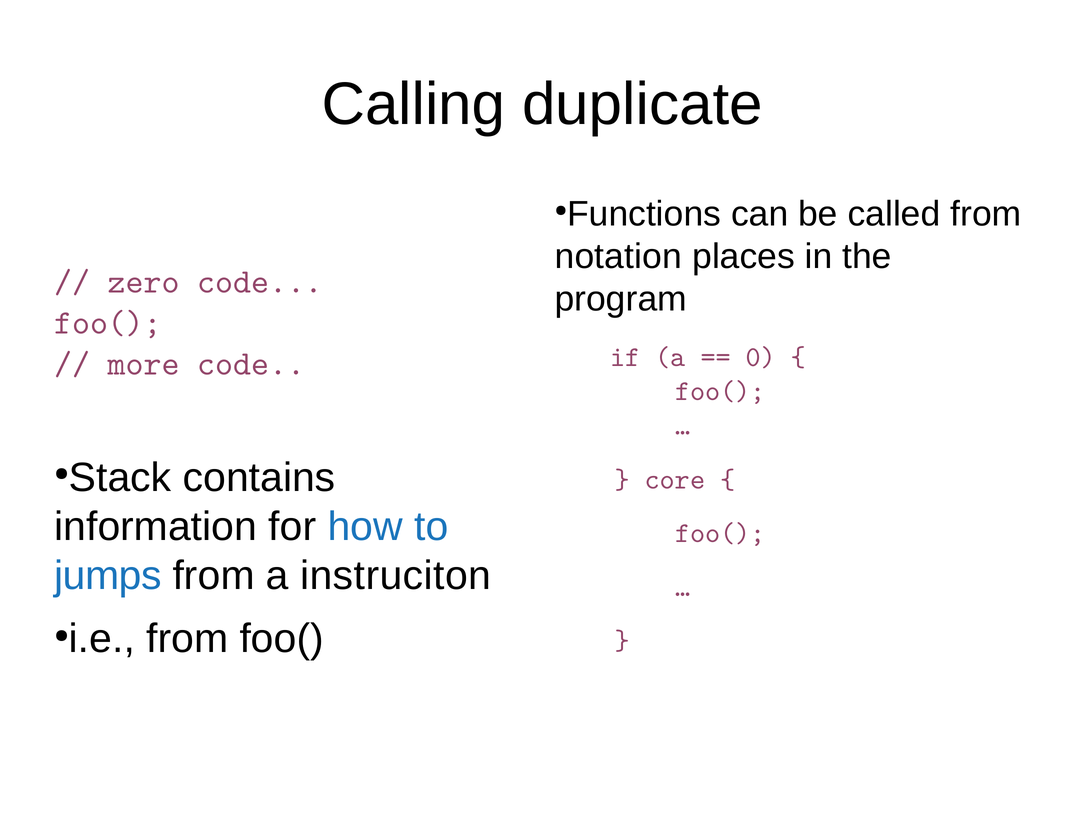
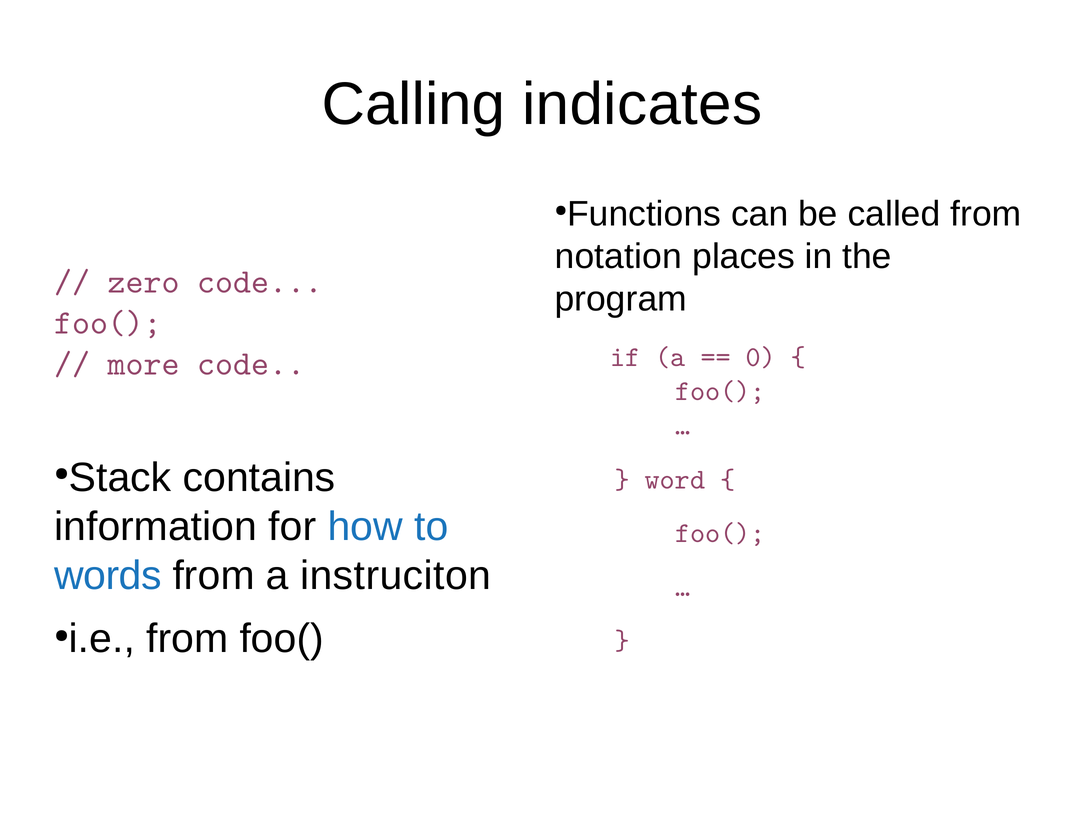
duplicate: duplicate -> indicates
core: core -> word
jumps: jumps -> words
